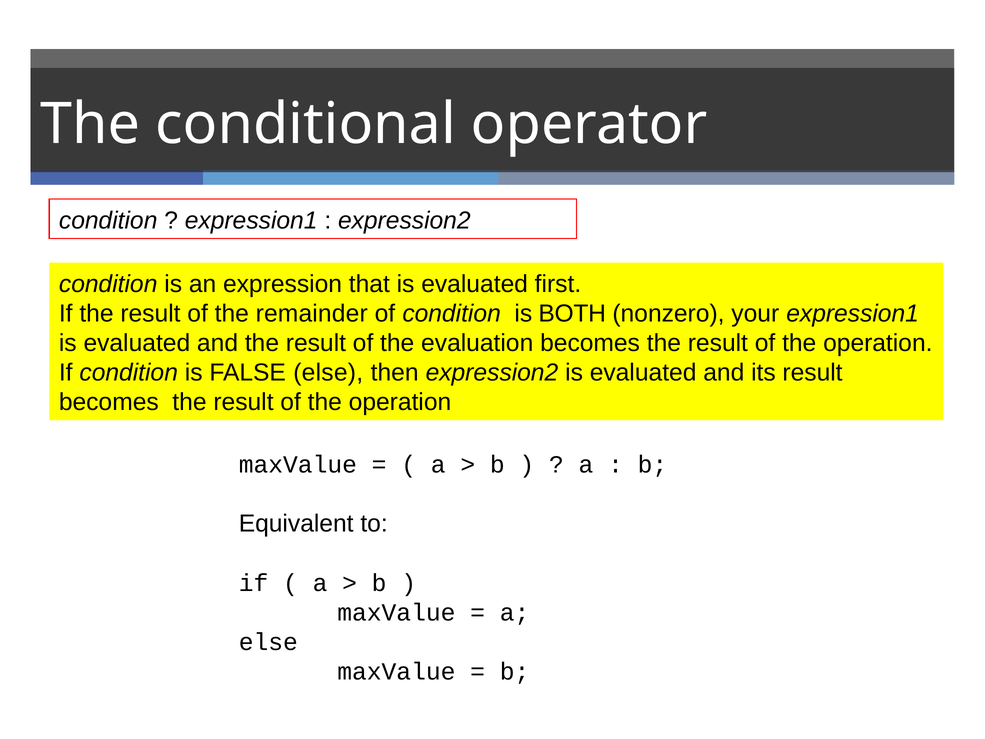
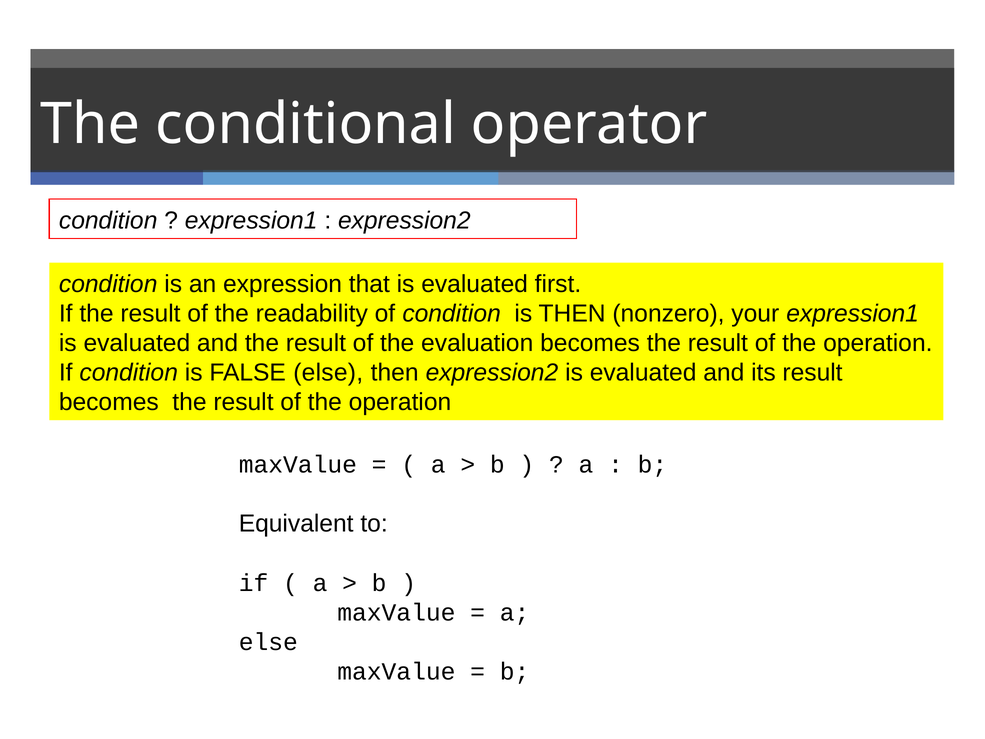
remainder: remainder -> readability
is BOTH: BOTH -> THEN
